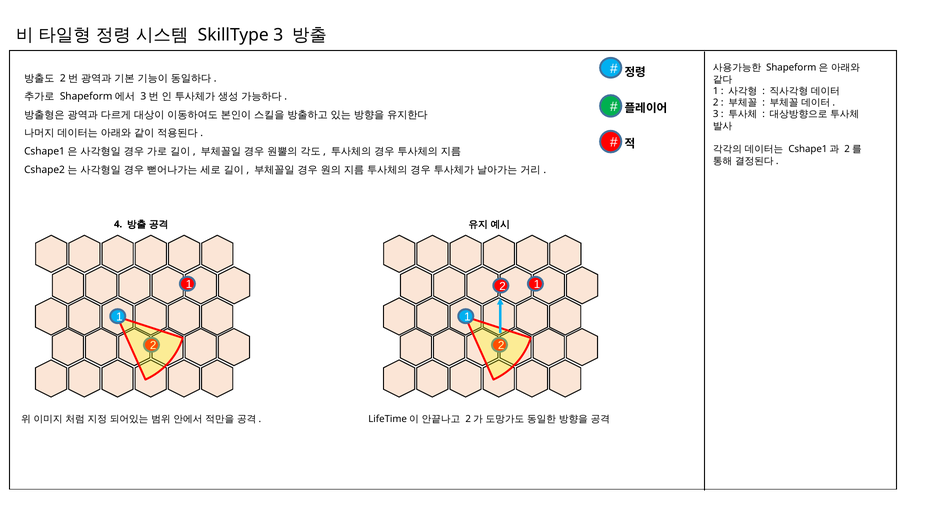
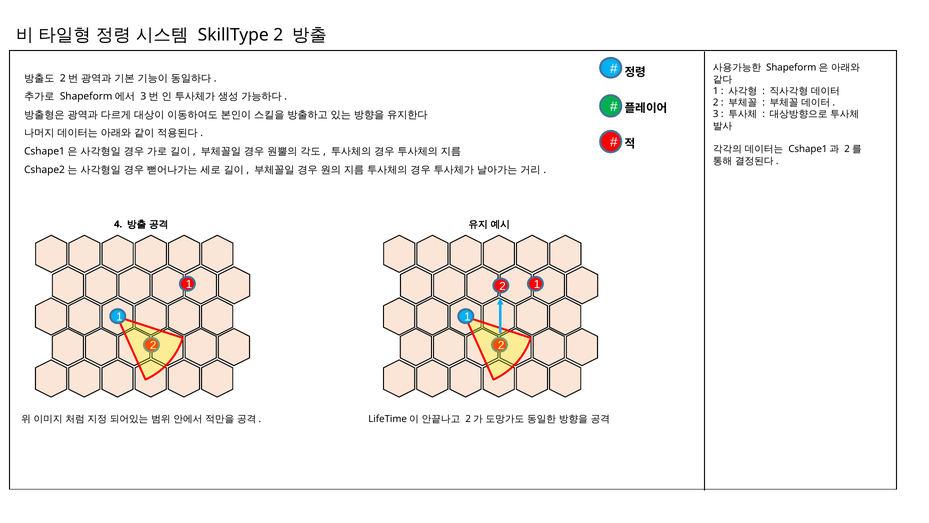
SkillType 3: 3 -> 2
